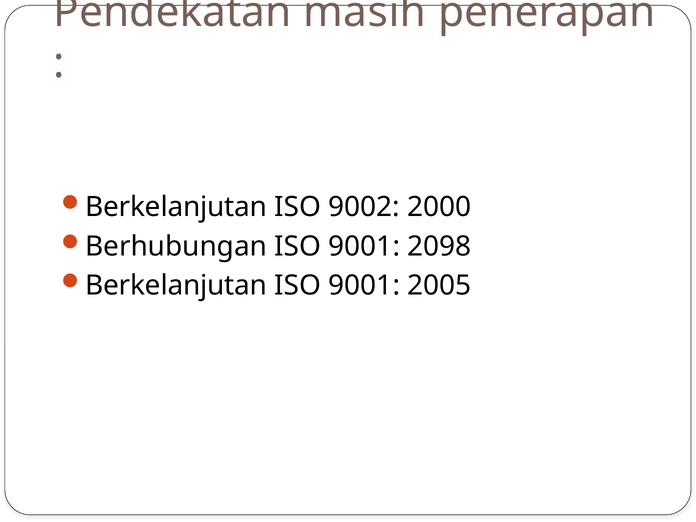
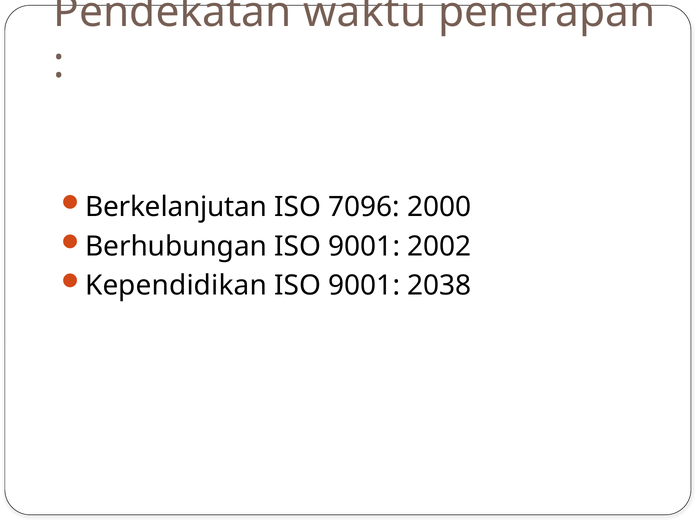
masih: masih -> waktu
9002: 9002 -> 7096
2098: 2098 -> 2002
Berkelanjutan at (176, 286): Berkelanjutan -> Kependidikan
2005: 2005 -> 2038
